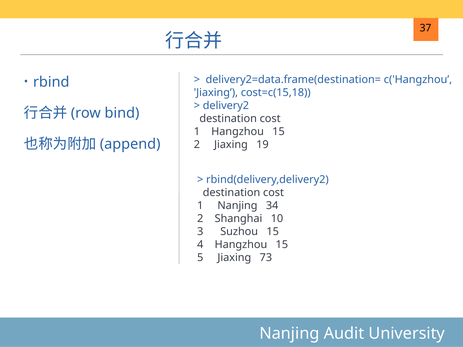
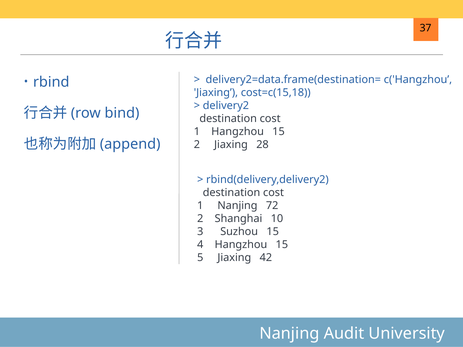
19: 19 -> 28
34: 34 -> 72
73: 73 -> 42
